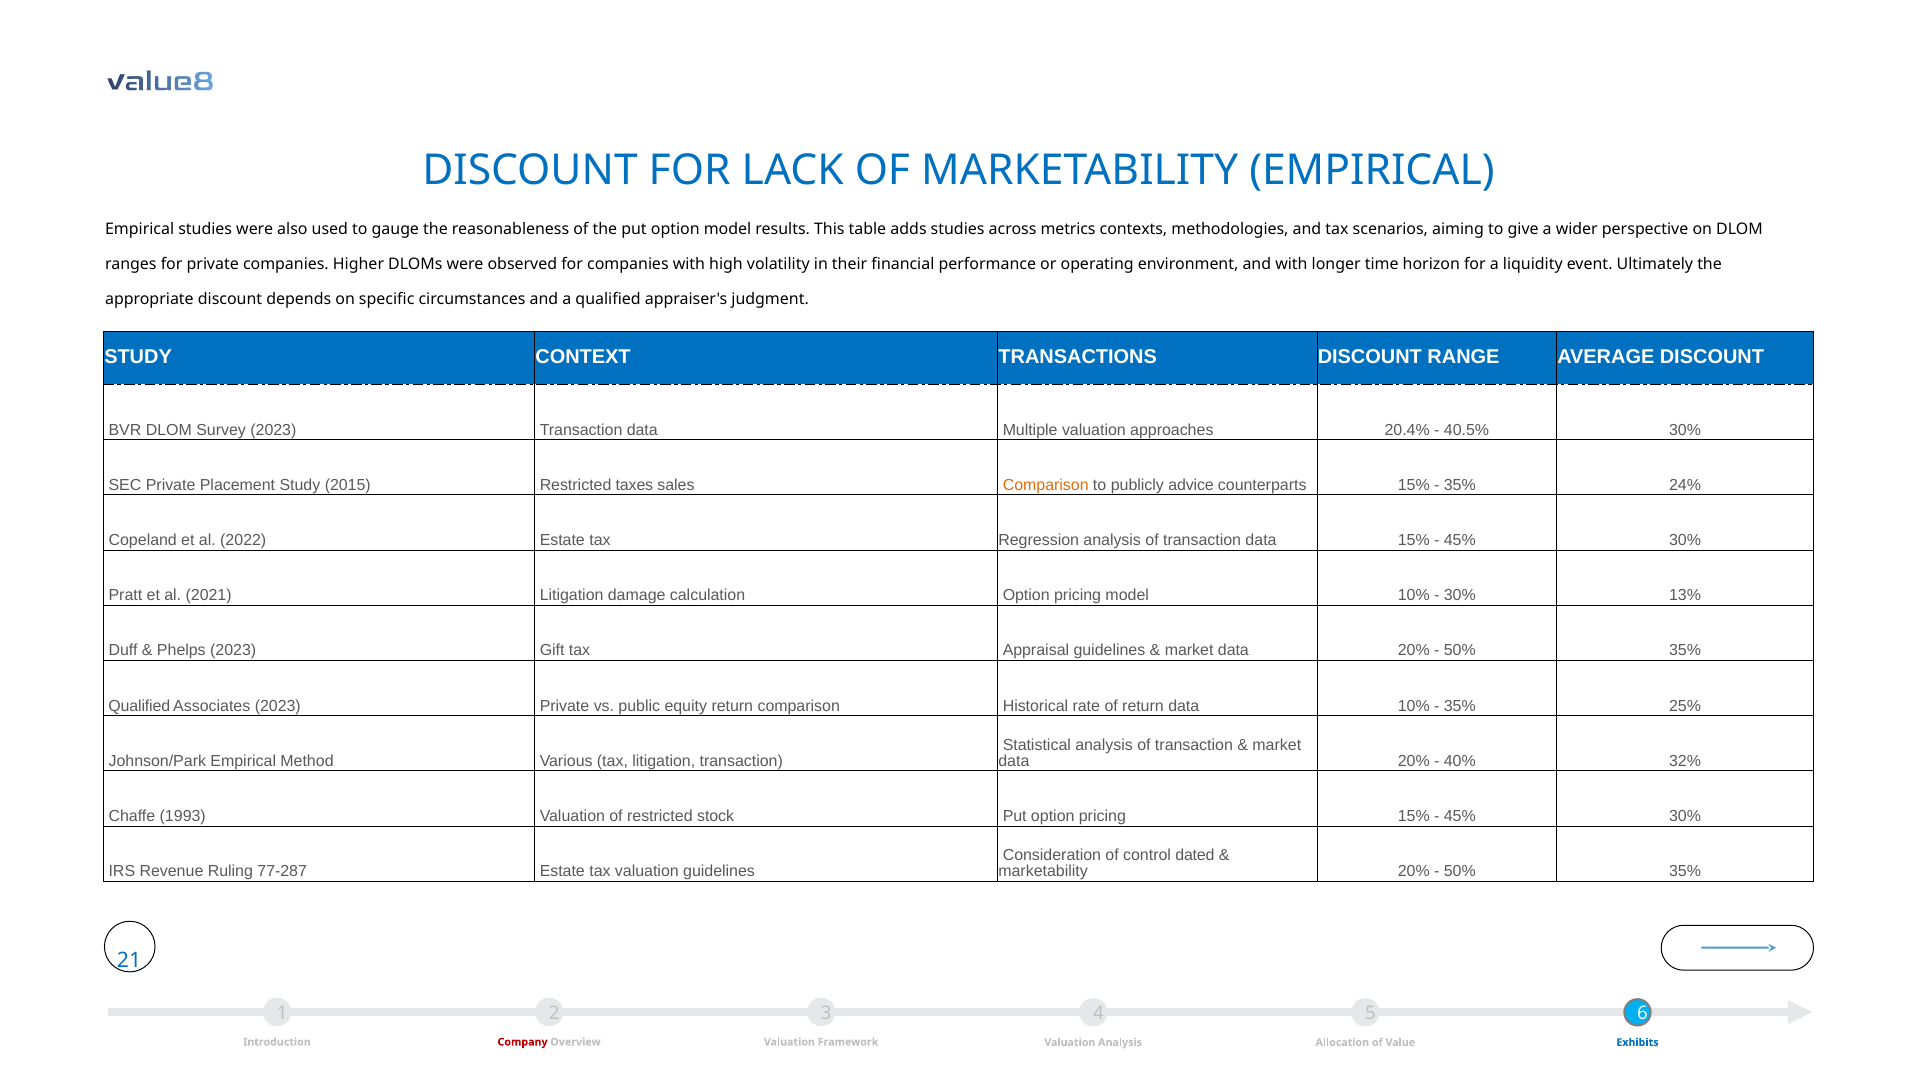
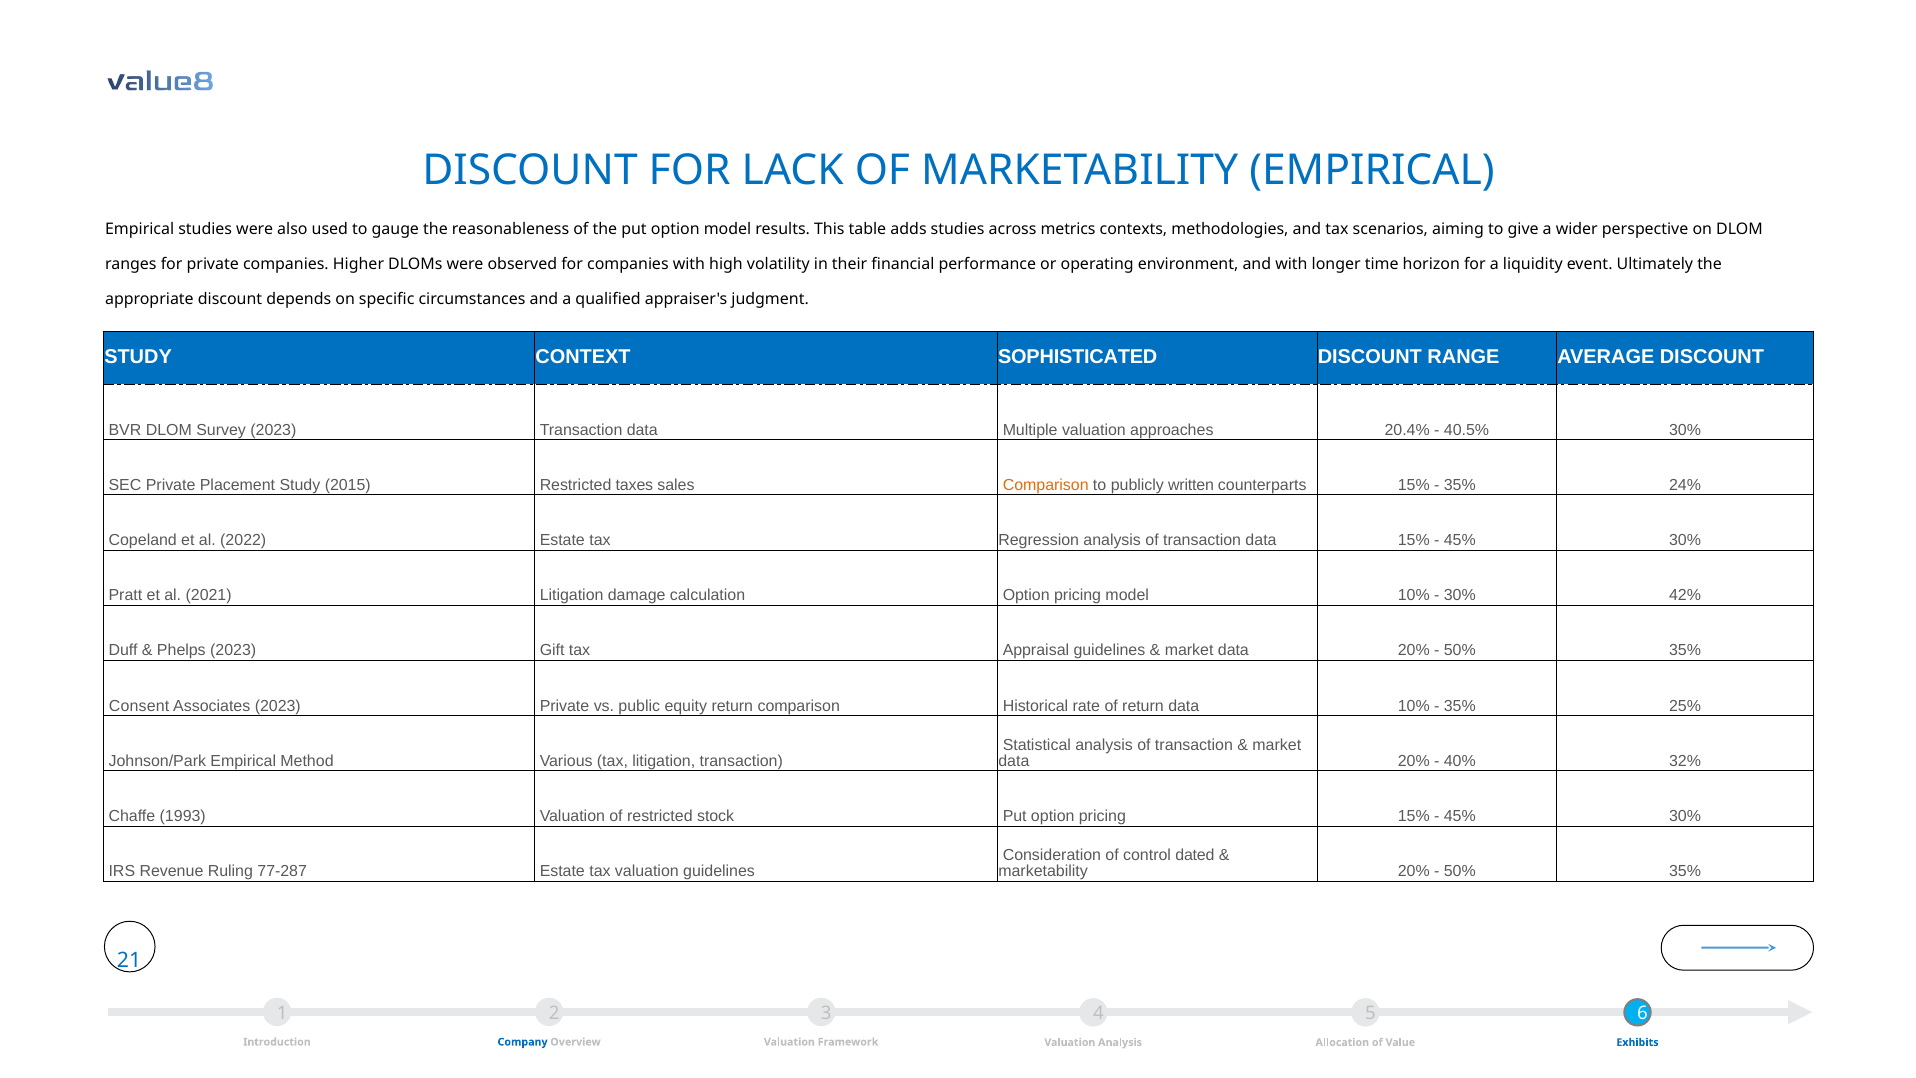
TRANSACTIONS: TRANSACTIONS -> SOPHISTICATED
advice: advice -> written
13%: 13% -> 42%
Qualified at (139, 706): Qualified -> Consent
Company colour: red -> blue
